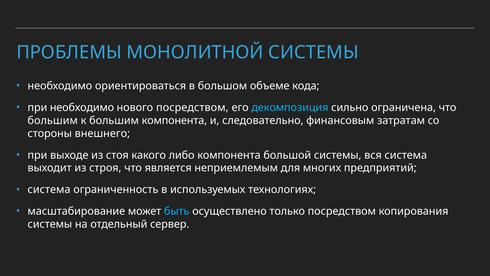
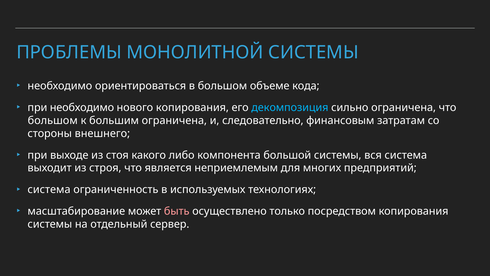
нового посредством: посредством -> копирования
большим at (53, 120): большим -> большом
большим компонента: компонента -> ограничена
быть colour: light blue -> pink
